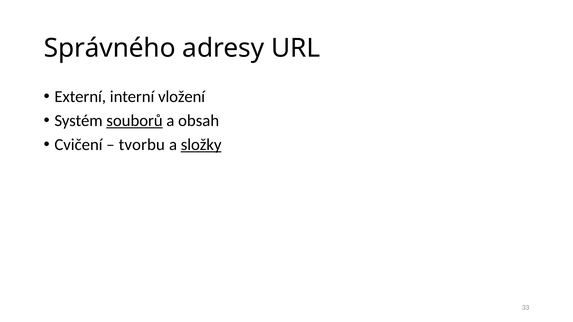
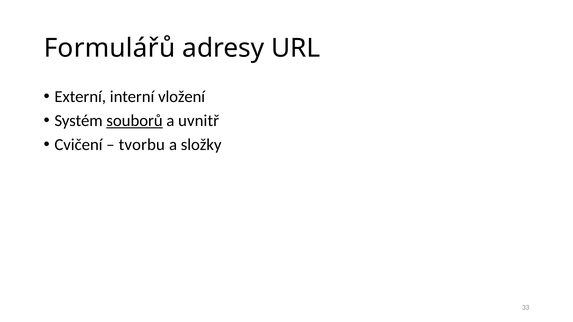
Správného: Správného -> Formulářů
obsah: obsah -> uvnitř
složky underline: present -> none
